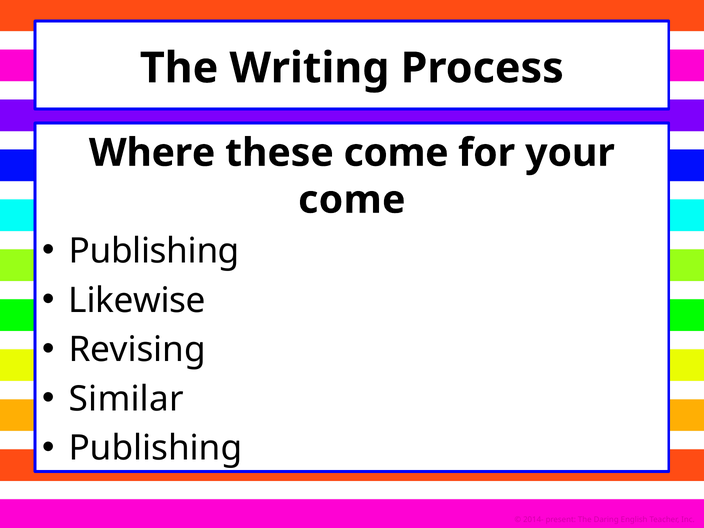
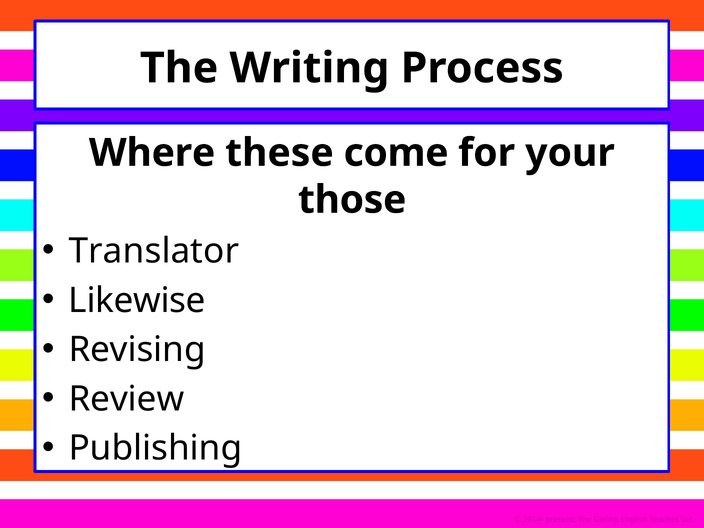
come at (352, 200): come -> those
Publishing at (154, 251): Publishing -> Translator
Similar: Similar -> Review
